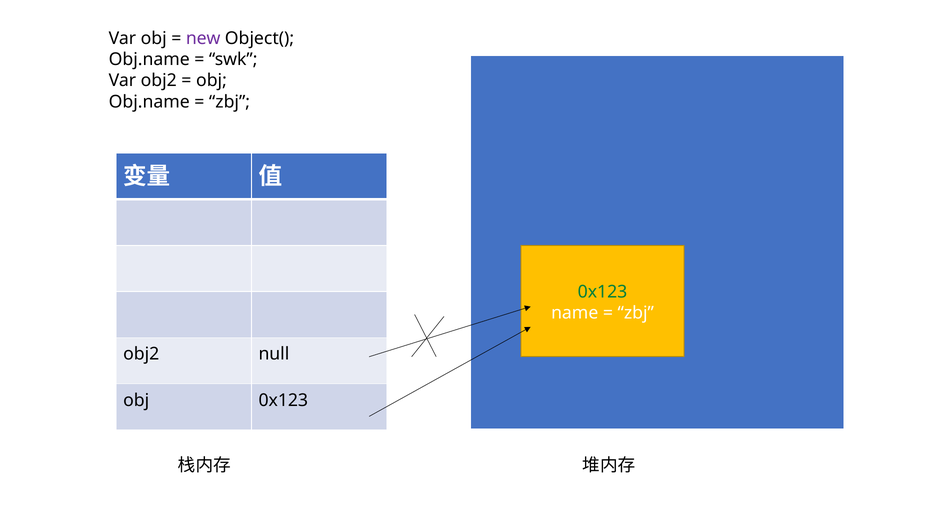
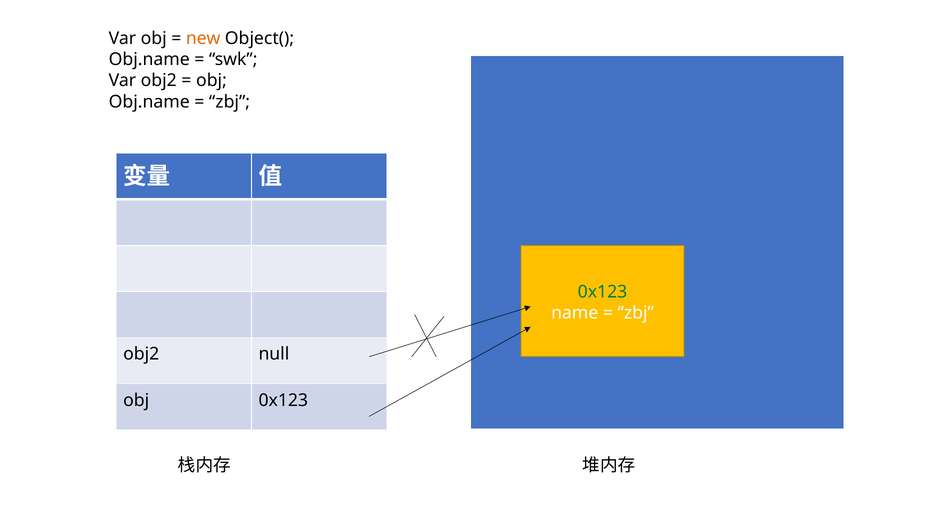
new colour: purple -> orange
